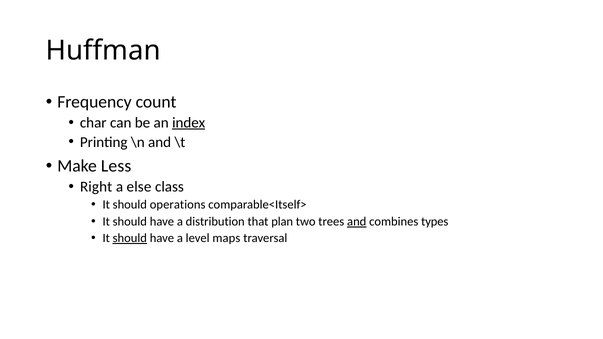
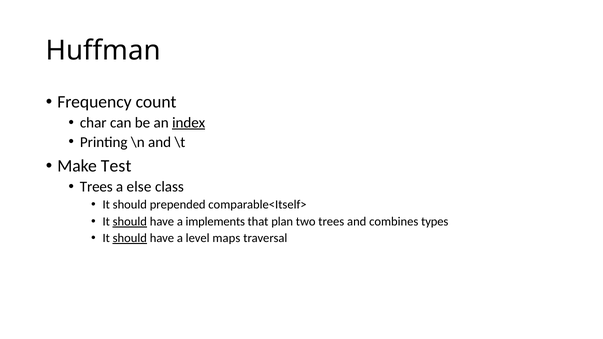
Less: Less -> Test
Right at (96, 187): Right -> Trees
operations: operations -> prepended
should at (130, 222) underline: none -> present
distribution: distribution -> implements
and at (357, 222) underline: present -> none
